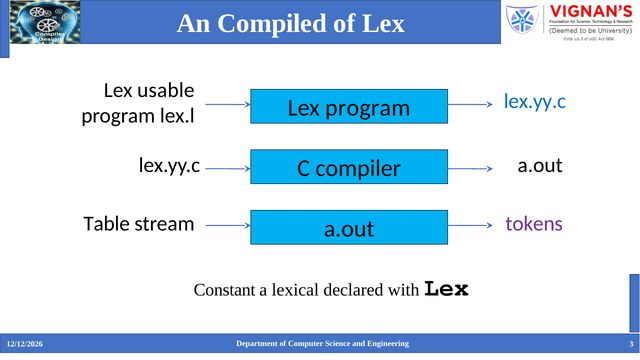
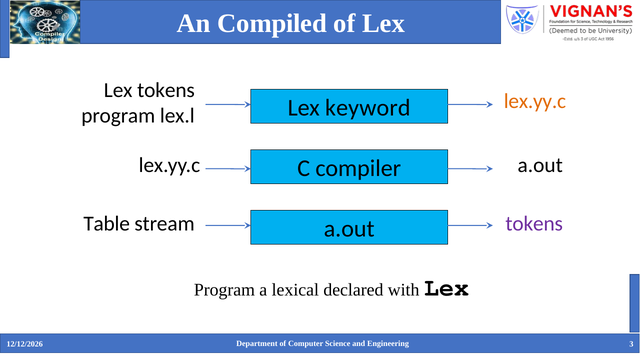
Lex usable: usable -> tokens
lex.yy.c at (535, 101) colour: blue -> orange
Lex program: program -> keyword
Constant at (225, 290): Constant -> Program
